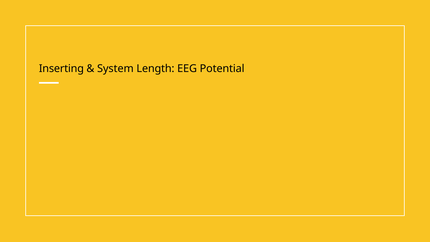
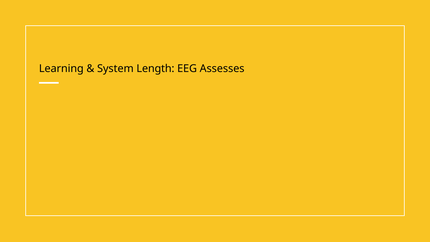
Inserting: Inserting -> Learning
Potential: Potential -> Assesses
